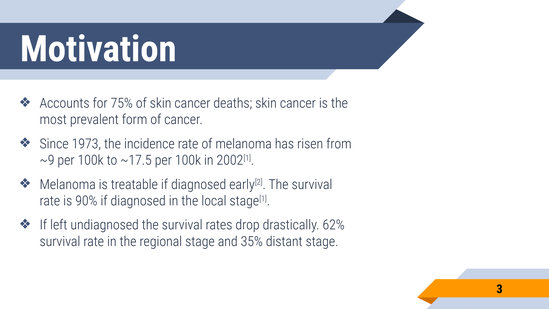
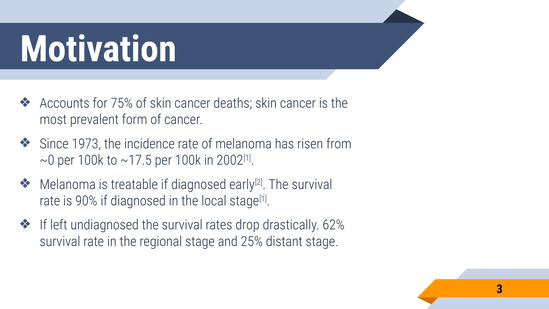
~9: ~9 -> ~0
35%: 35% -> 25%
